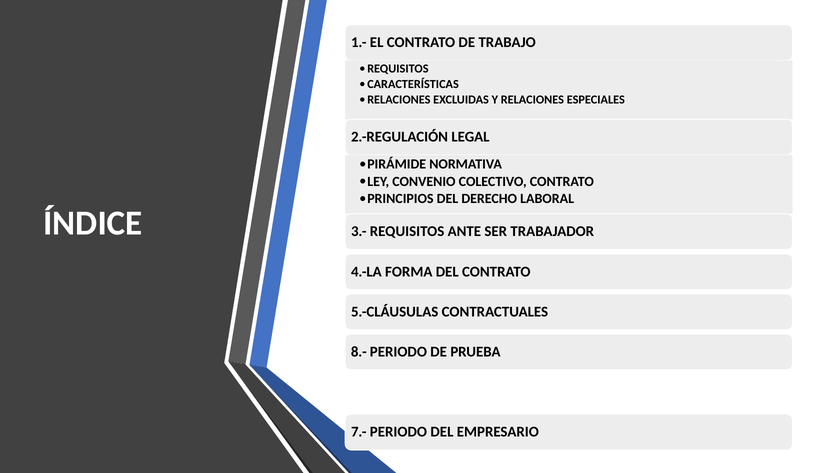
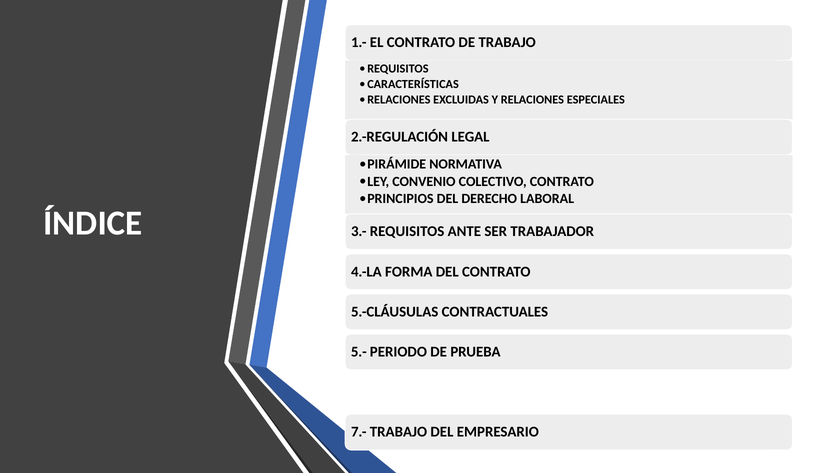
8.-: 8.- -> 5.-
7.- PERIODO: PERIODO -> TRABAJO
